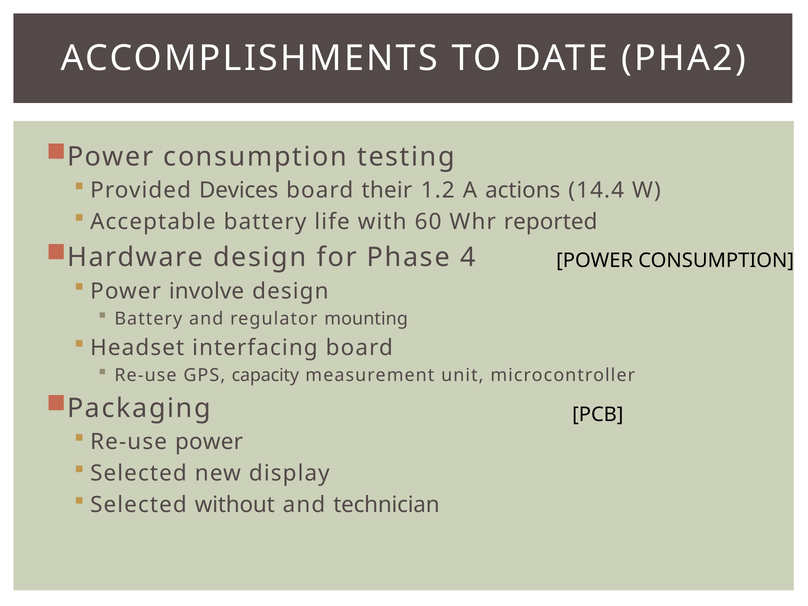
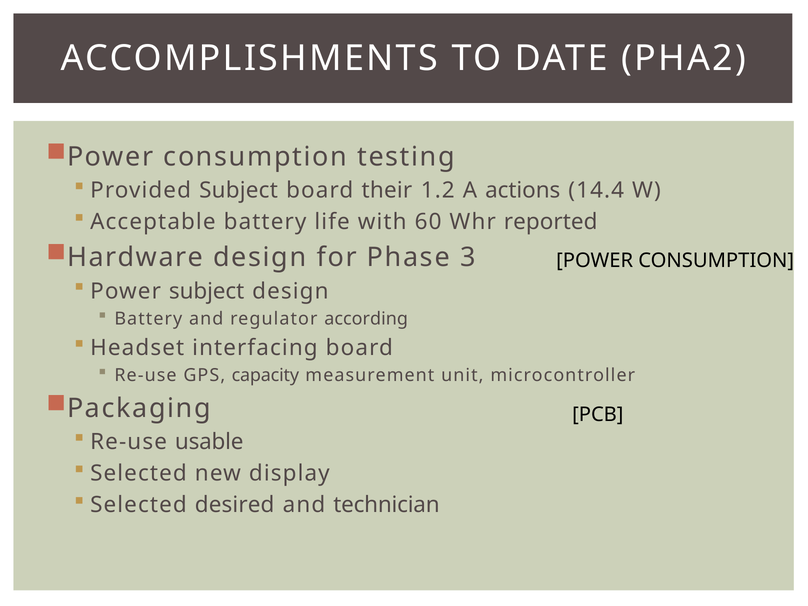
Provided Devices: Devices -> Subject
4: 4 -> 3
Power involve: involve -> subject
mounting: mounting -> according
Re-use power: power -> usable
without: without -> desired
